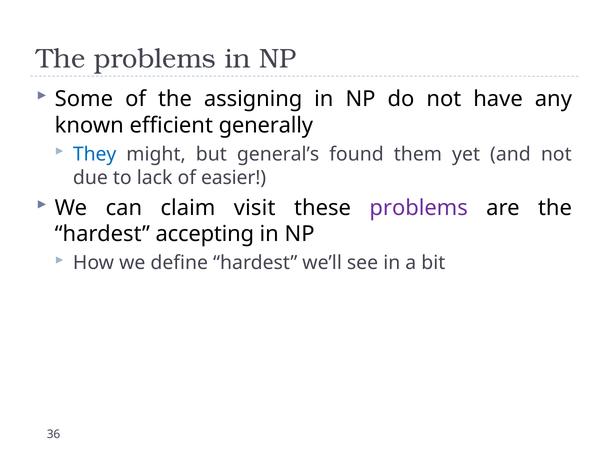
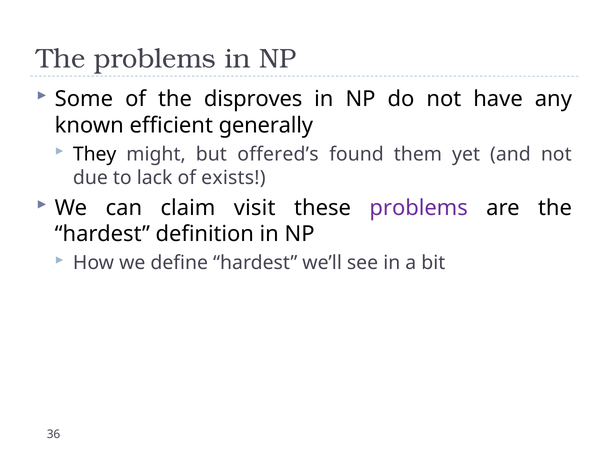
assigning: assigning -> disproves
They colour: blue -> black
general’s: general’s -> offered’s
easier: easier -> exists
accepting: accepting -> definition
